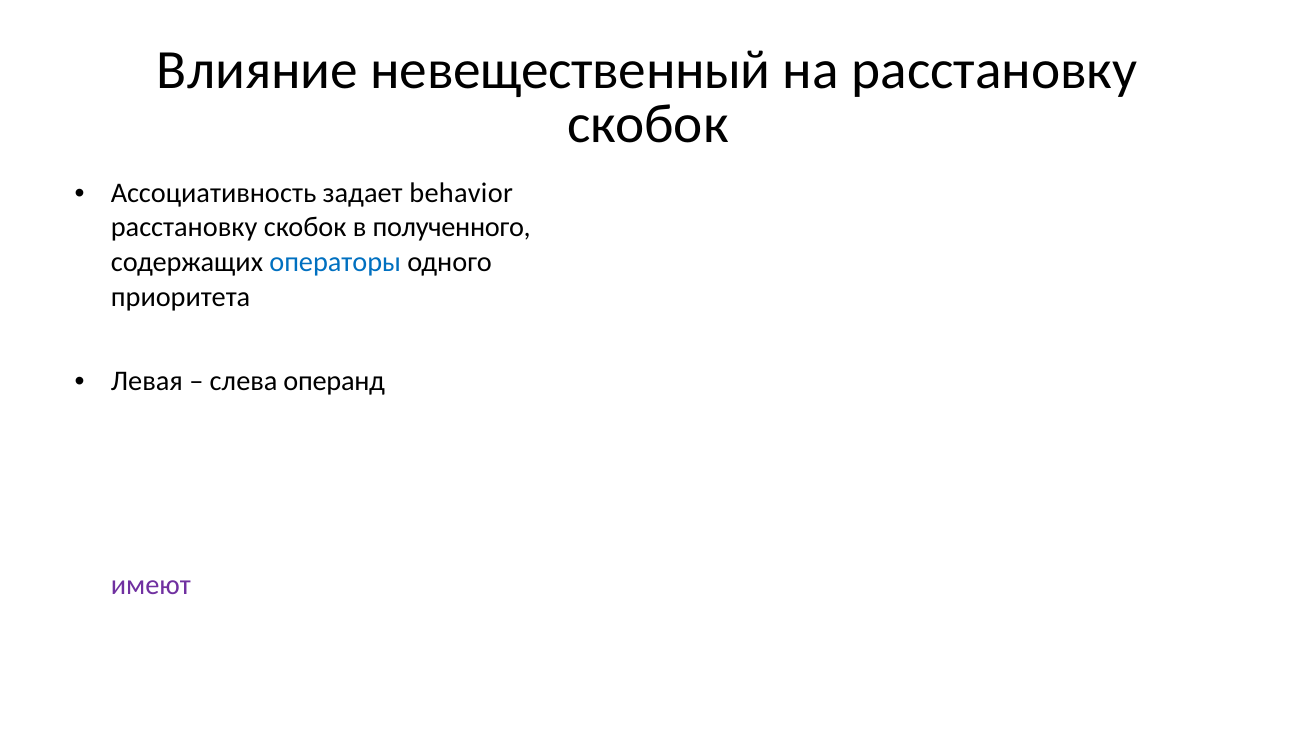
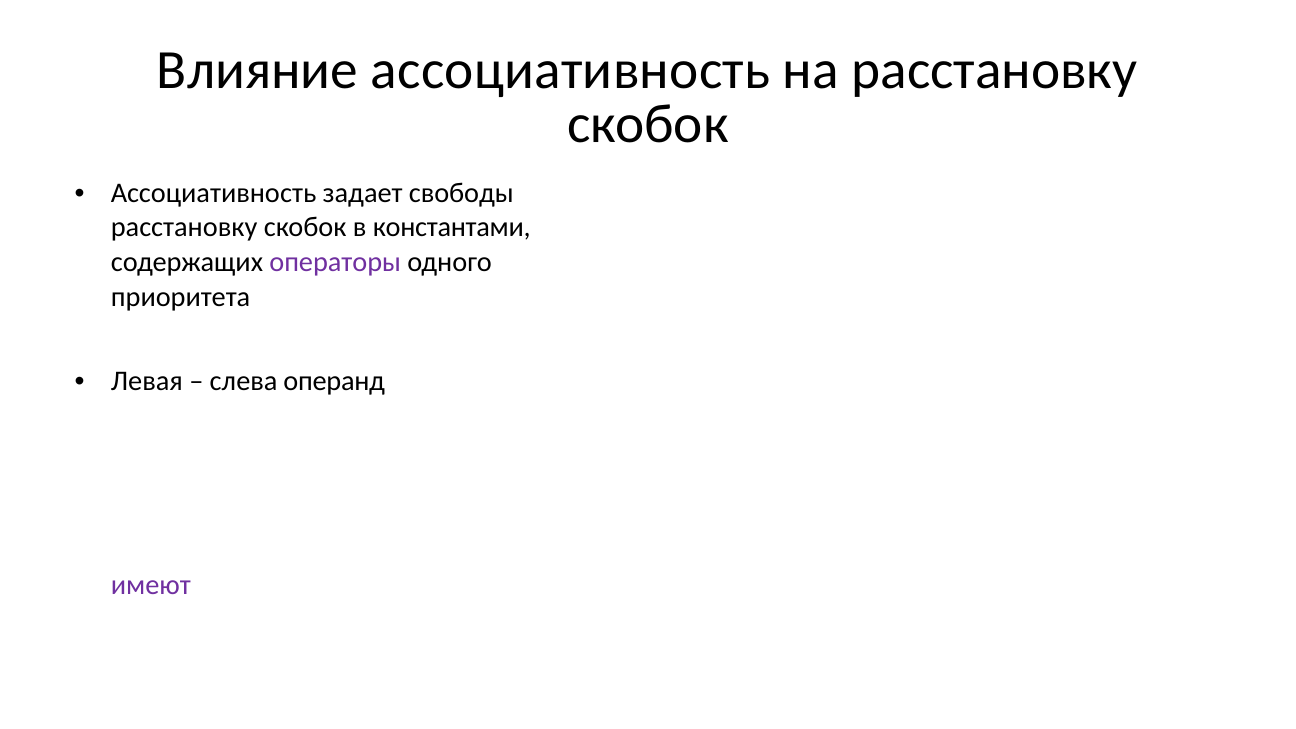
Влияние невещественный: невещественный -> ассоциативность
behavior: behavior -> свободы
полученного: полученного -> константами
операторы at (335, 262) colour: blue -> purple
